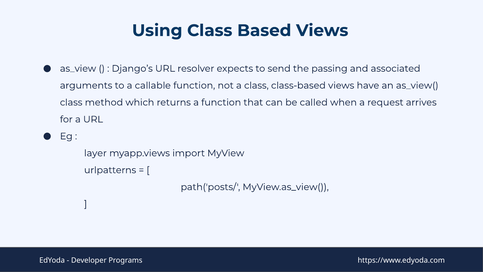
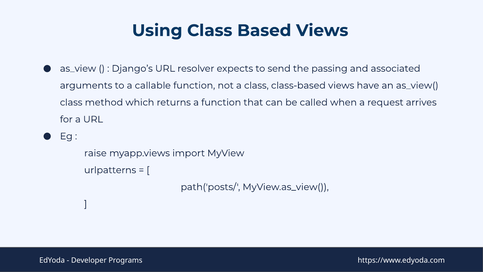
layer: layer -> raise
